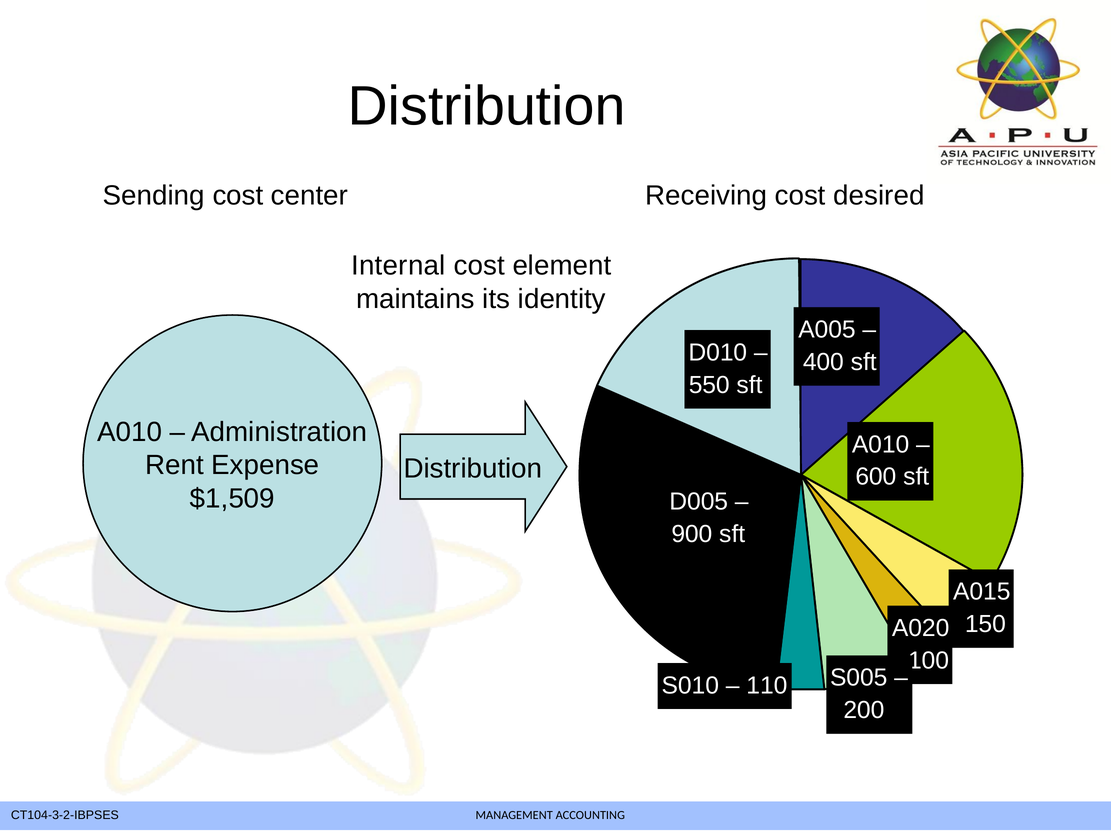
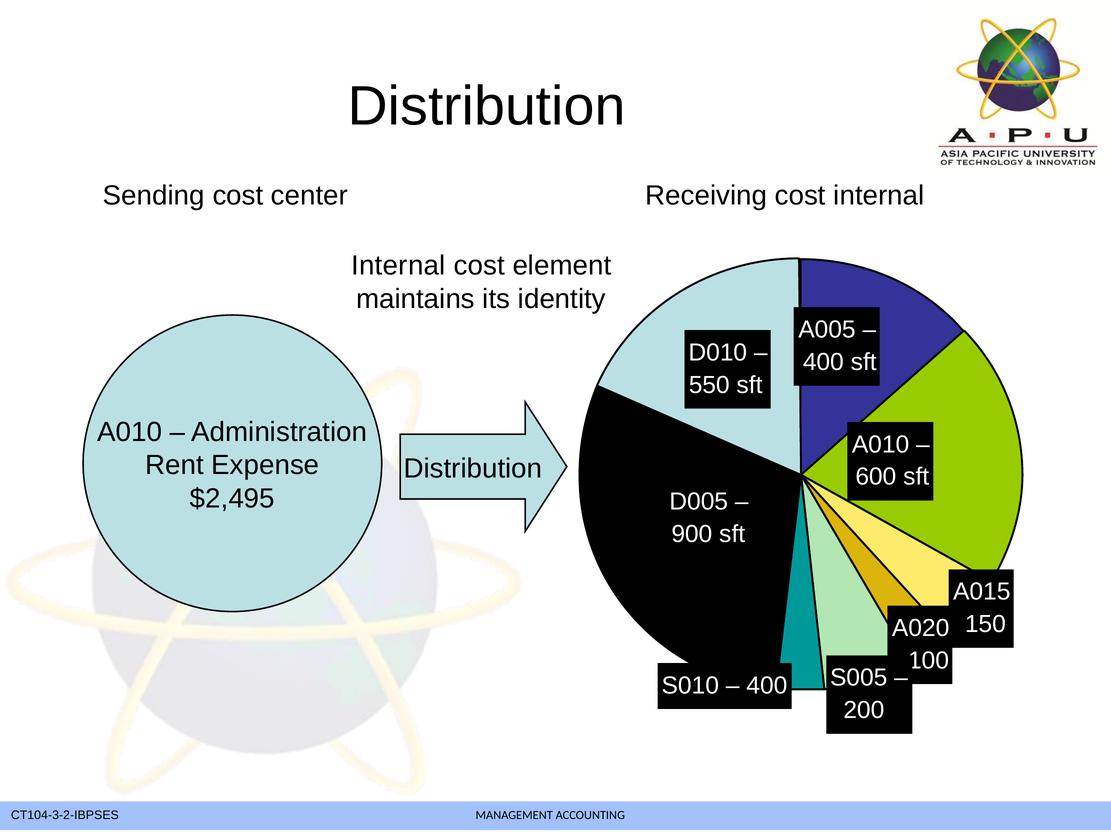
cost desired: desired -> internal
$1,509: $1,509 -> $2,495
110 at (767, 686): 110 -> 400
